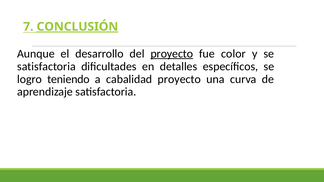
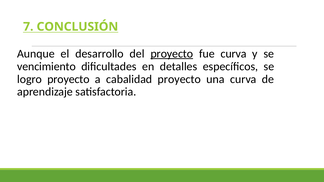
CONCLUSIÓN underline: present -> none
fue color: color -> curva
satisfactoria at (46, 66): satisfactoria -> vencimiento
logro teniendo: teniendo -> proyecto
